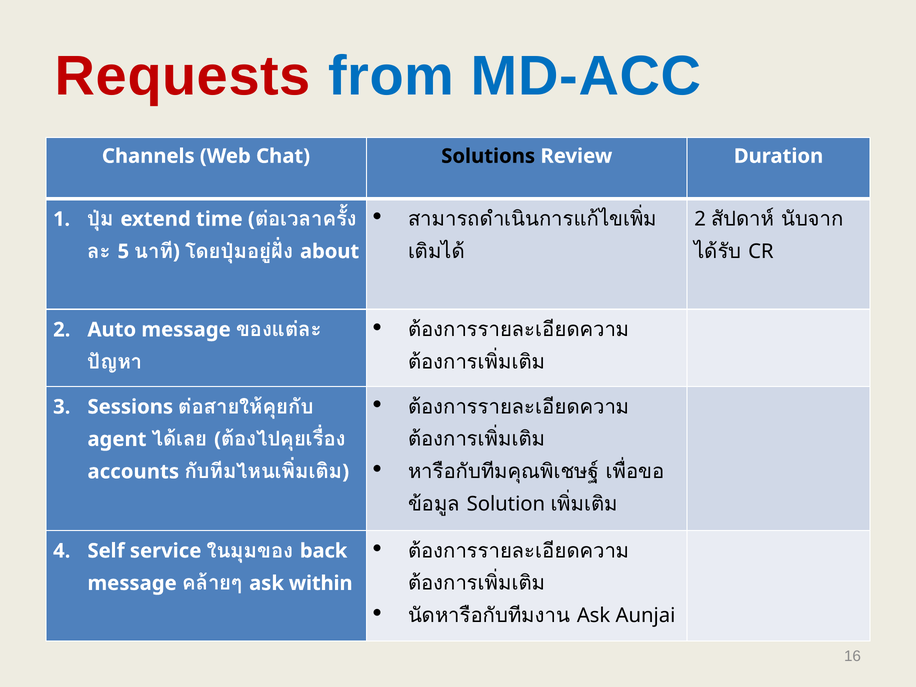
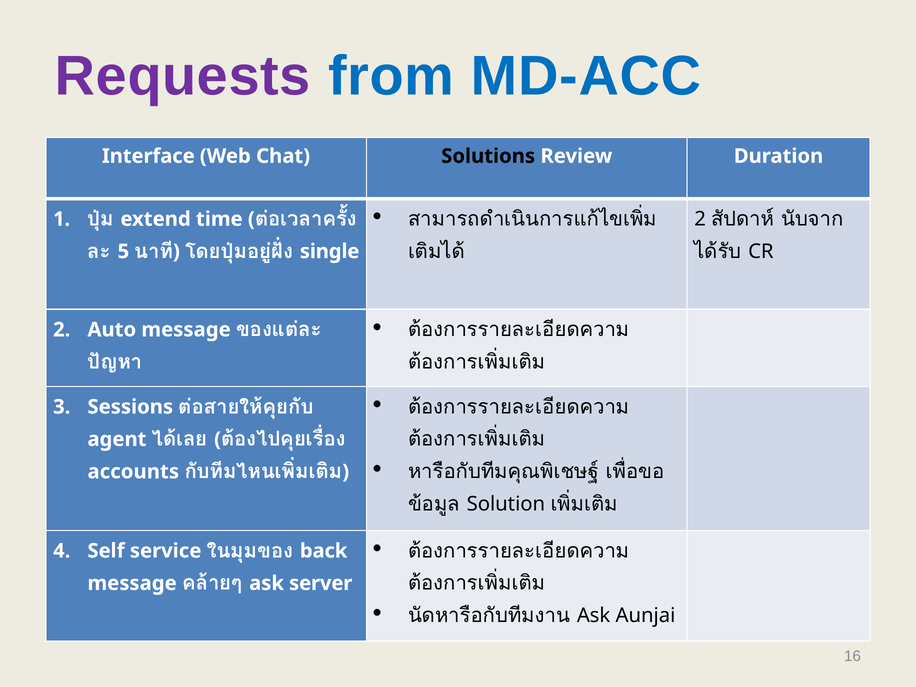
Requests colour: red -> purple
Channels: Channels -> Interface
about: about -> single
within: within -> server
